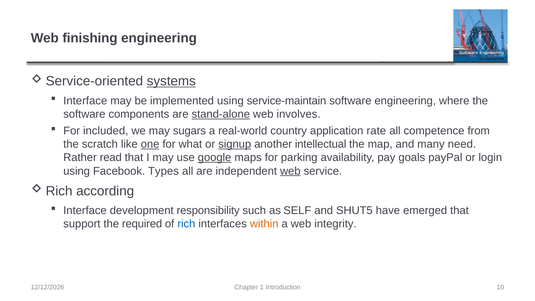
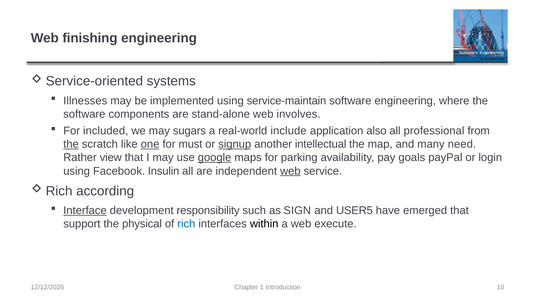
systems underline: present -> none
Interface at (85, 101): Interface -> Illnesses
stand-alone underline: present -> none
country: country -> include
rate: rate -> also
competence: competence -> professional
the at (71, 144) underline: none -> present
what: what -> must
read: read -> view
Types: Types -> Insulin
Interface at (85, 210) underline: none -> present
SELF: SELF -> SIGN
SHUT5: SHUT5 -> USER5
required: required -> physical
within colour: orange -> black
integrity: integrity -> execute
